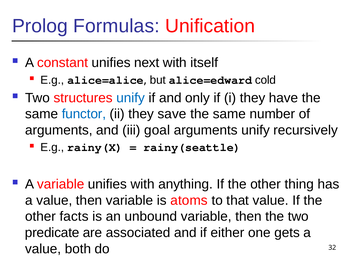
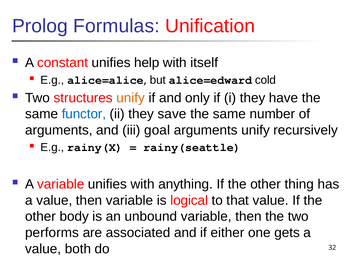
next: next -> help
unify at (131, 98) colour: blue -> orange
atoms: atoms -> logical
facts: facts -> body
predicate: predicate -> performs
